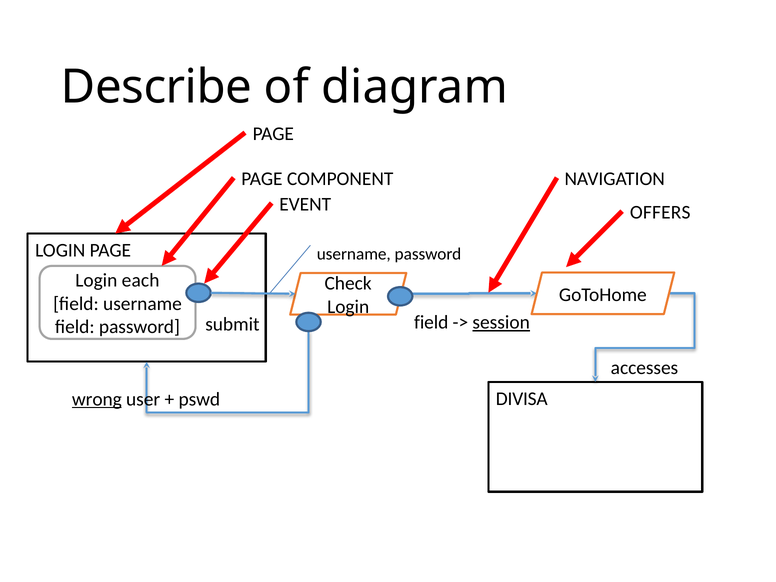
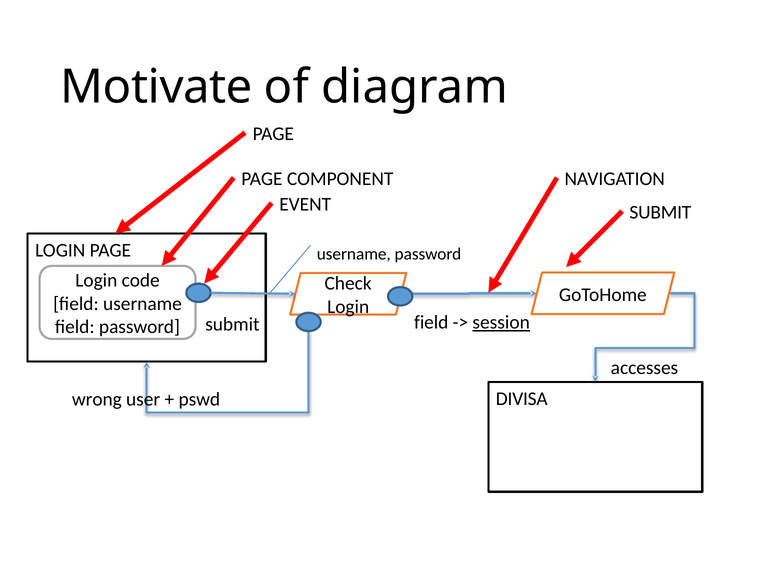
Describe: Describe -> Motivate
EVENT OFFERS: OFFERS -> SUBMIT
each: each -> code
wrong underline: present -> none
